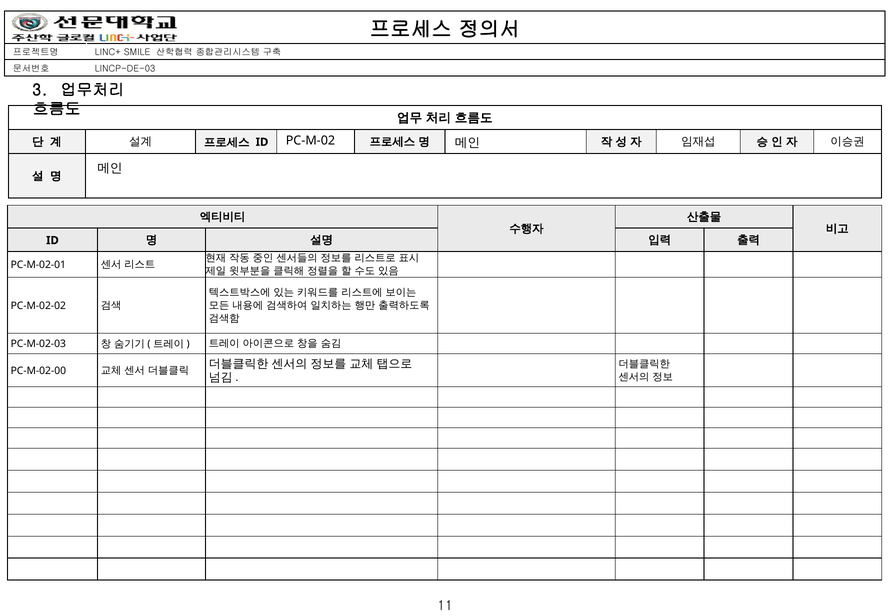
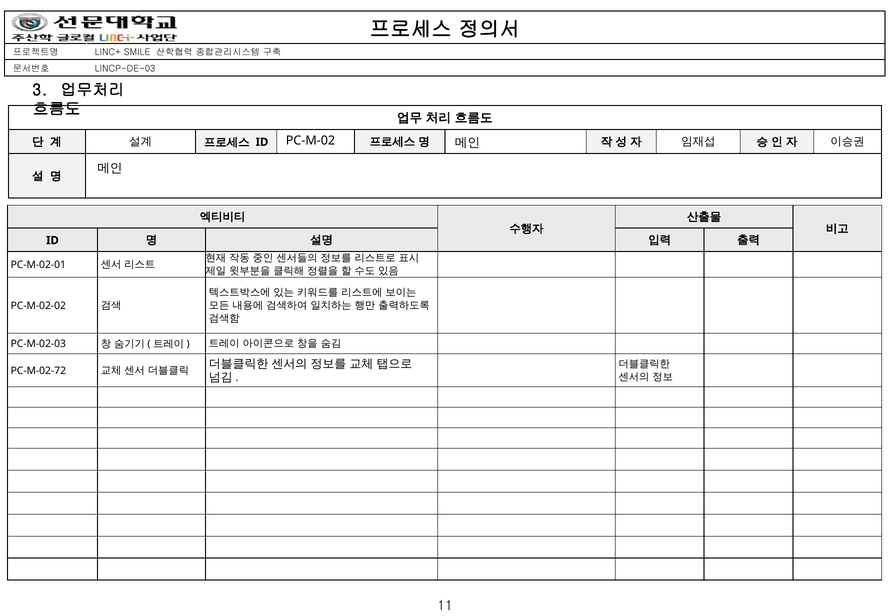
PC-M-02-00: PC-M-02-00 -> PC-M-02-72
